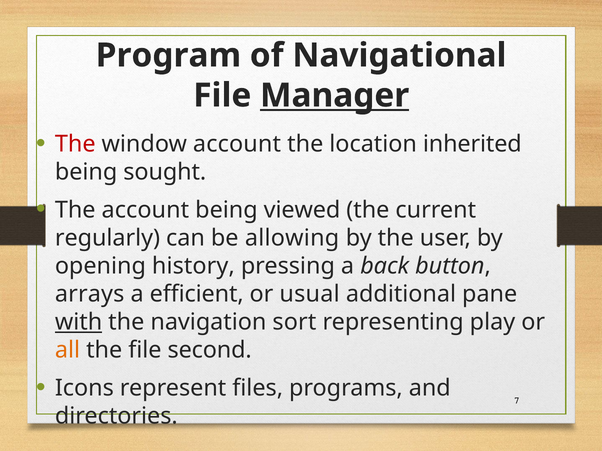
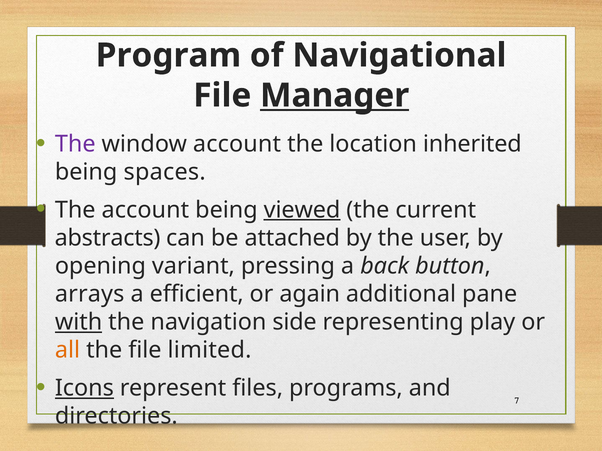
The at (75, 144) colour: red -> purple
sought: sought -> spaces
viewed underline: none -> present
regularly: regularly -> abstracts
allowing: allowing -> attached
history: history -> variant
usual: usual -> again
sort: sort -> side
second: second -> limited
Icons underline: none -> present
